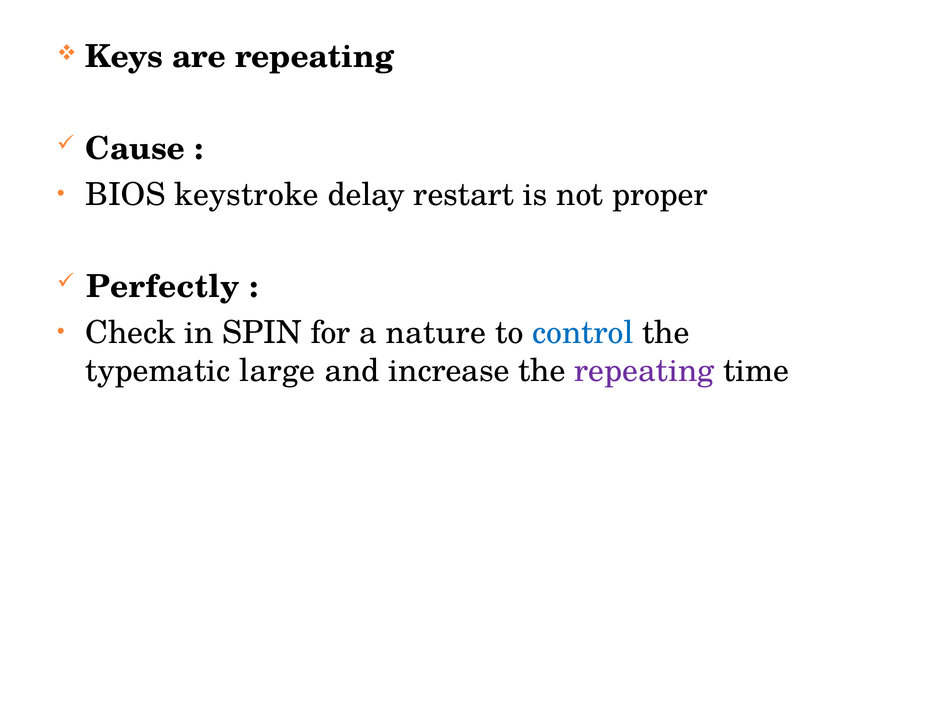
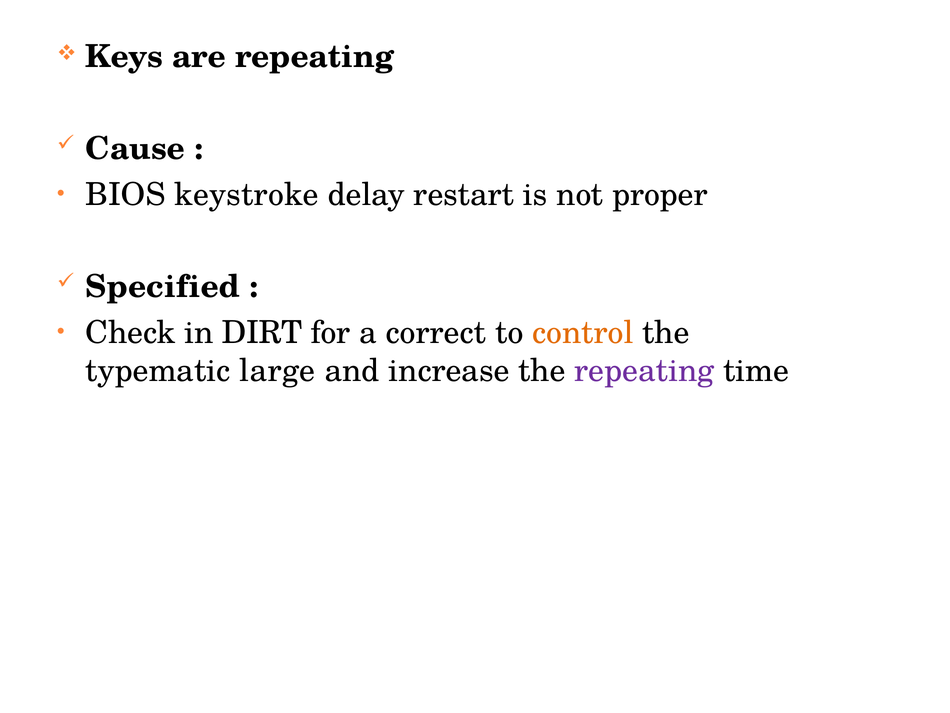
Perfectly: Perfectly -> Specified
SPIN: SPIN -> DIRT
nature: nature -> correct
control colour: blue -> orange
